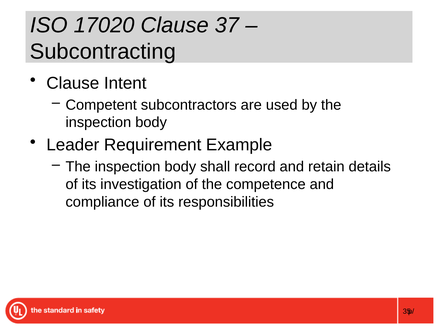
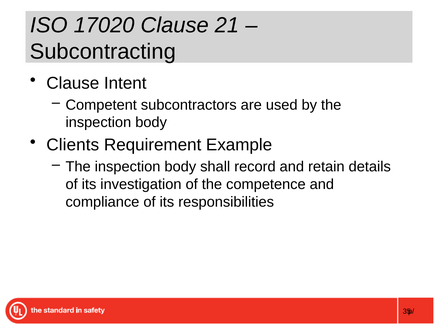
37: 37 -> 21
Leader: Leader -> Clients
